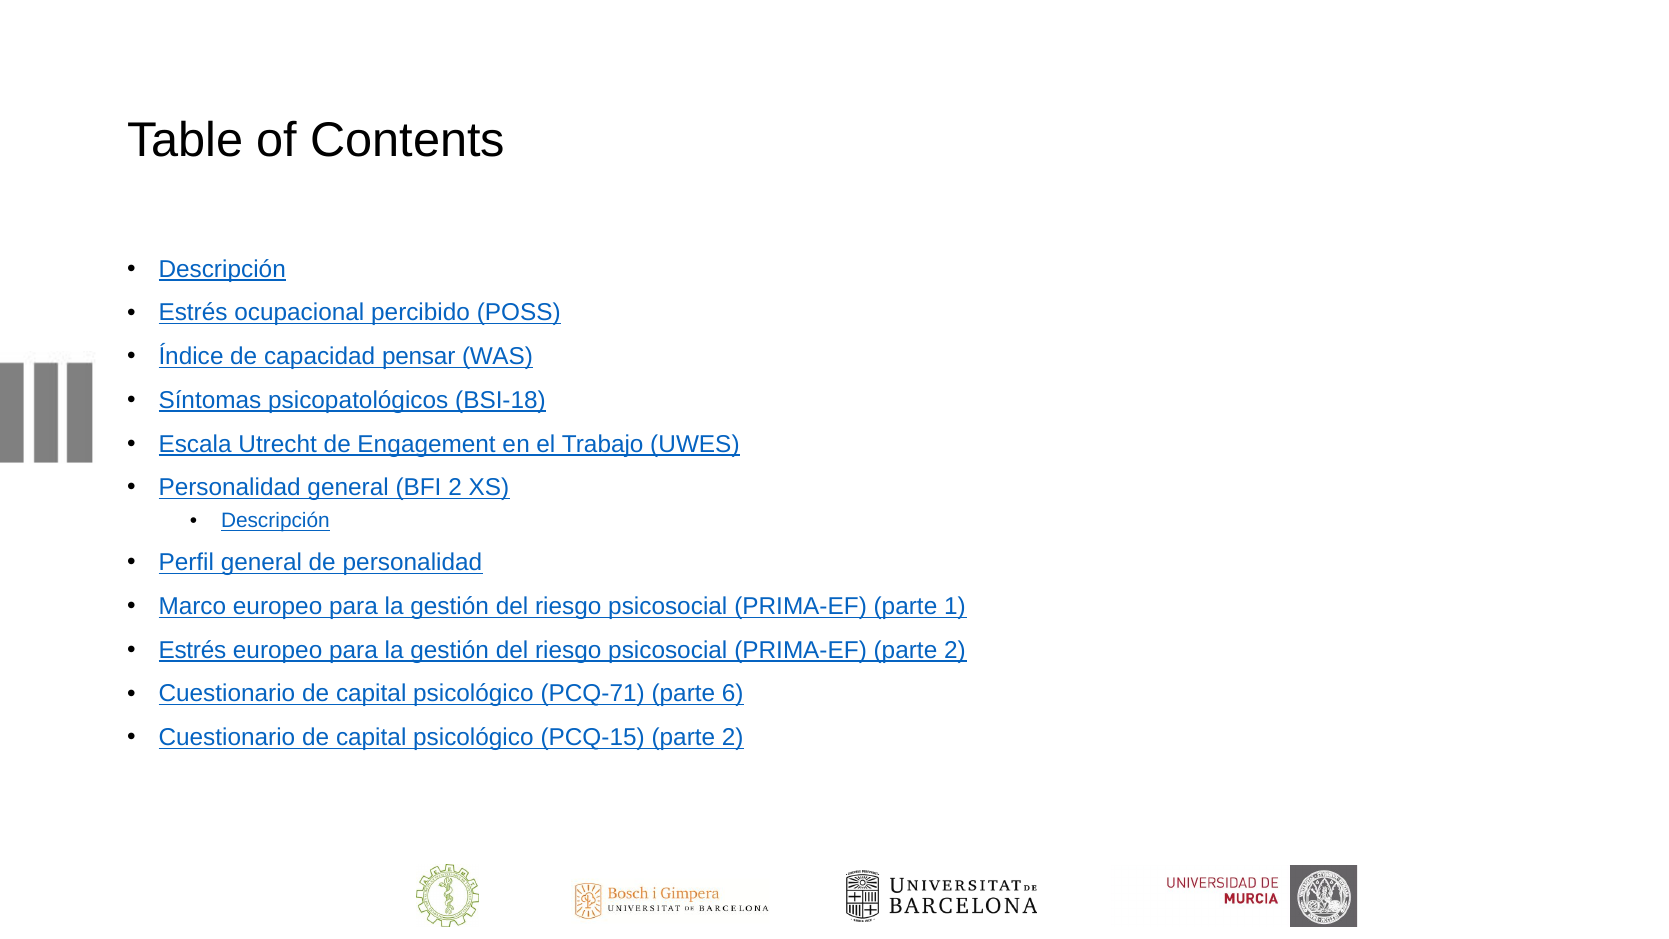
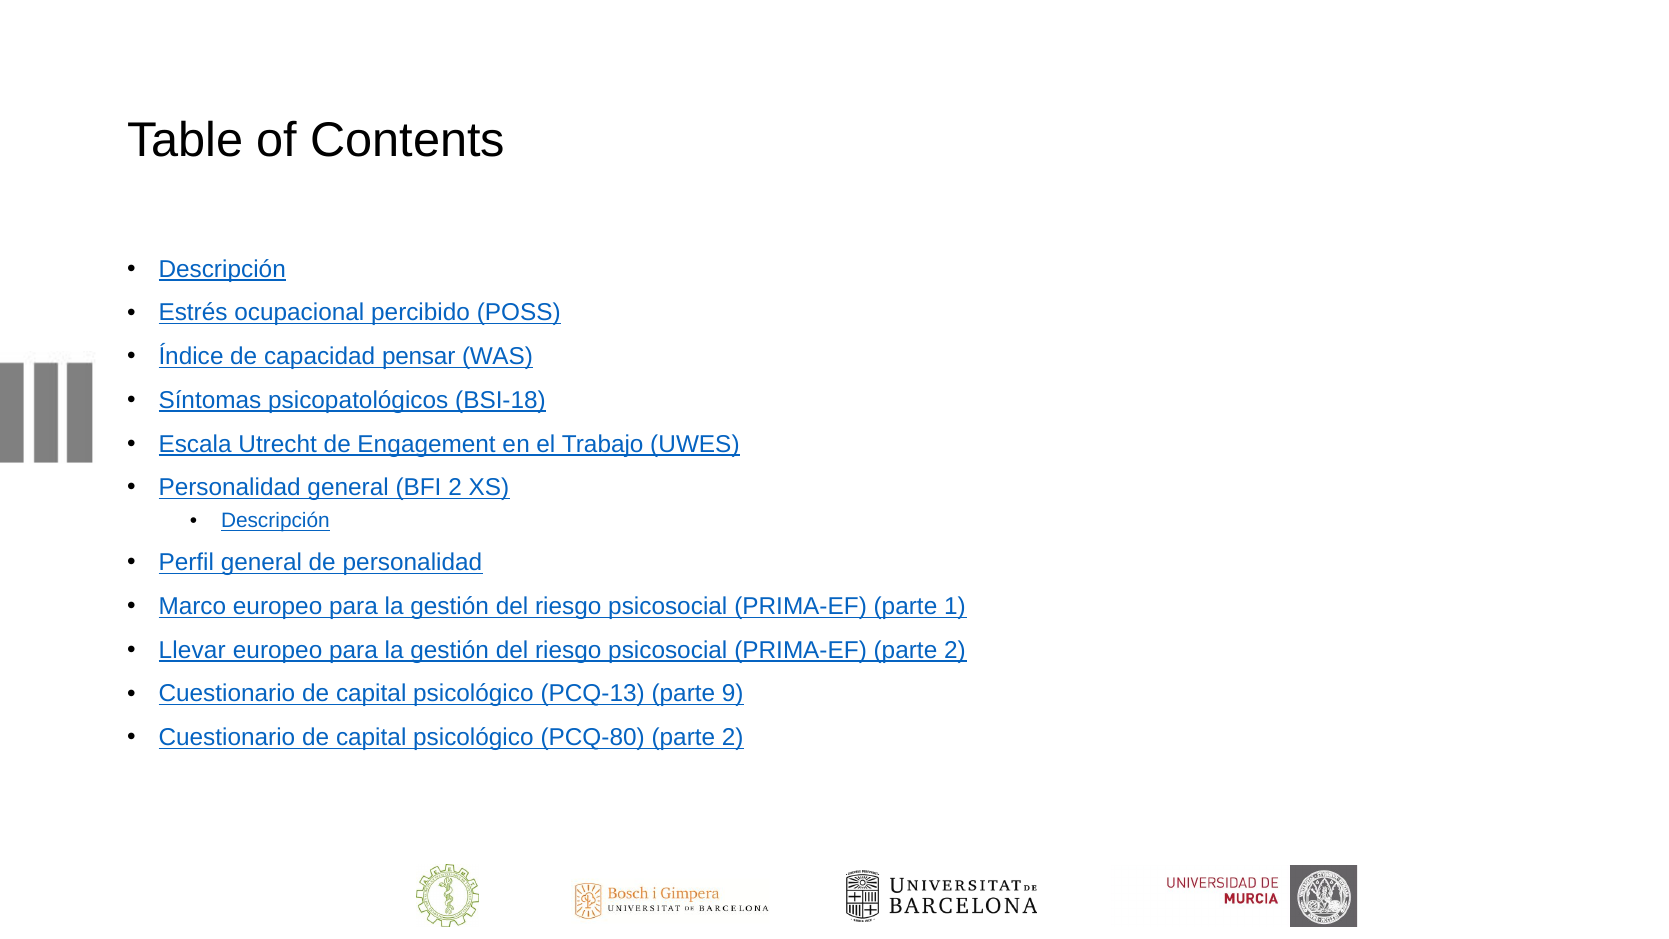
Estrés at (192, 650): Estrés -> Llevar
PCQ-71: PCQ-71 -> PCQ-13
6: 6 -> 9
PCQ-15: PCQ-15 -> PCQ-80
